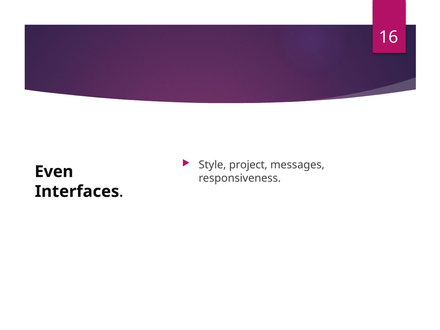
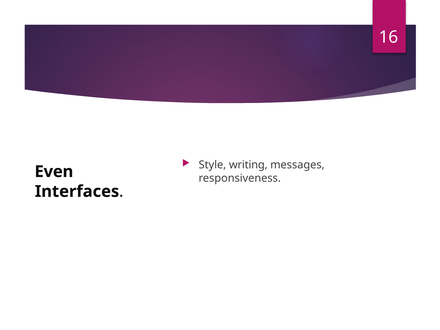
project: project -> writing
